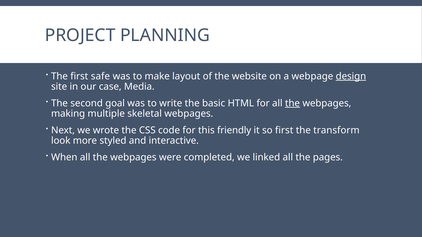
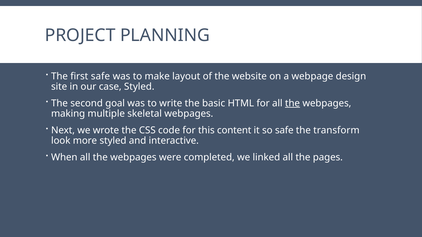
design underline: present -> none
case Media: Media -> Styled
friendly: friendly -> content
so first: first -> safe
